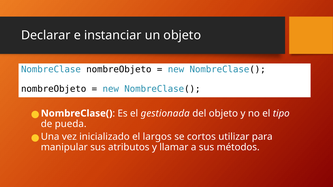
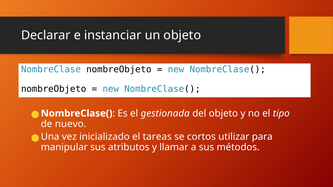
pueda: pueda -> nuevo
largos: largos -> tareas
